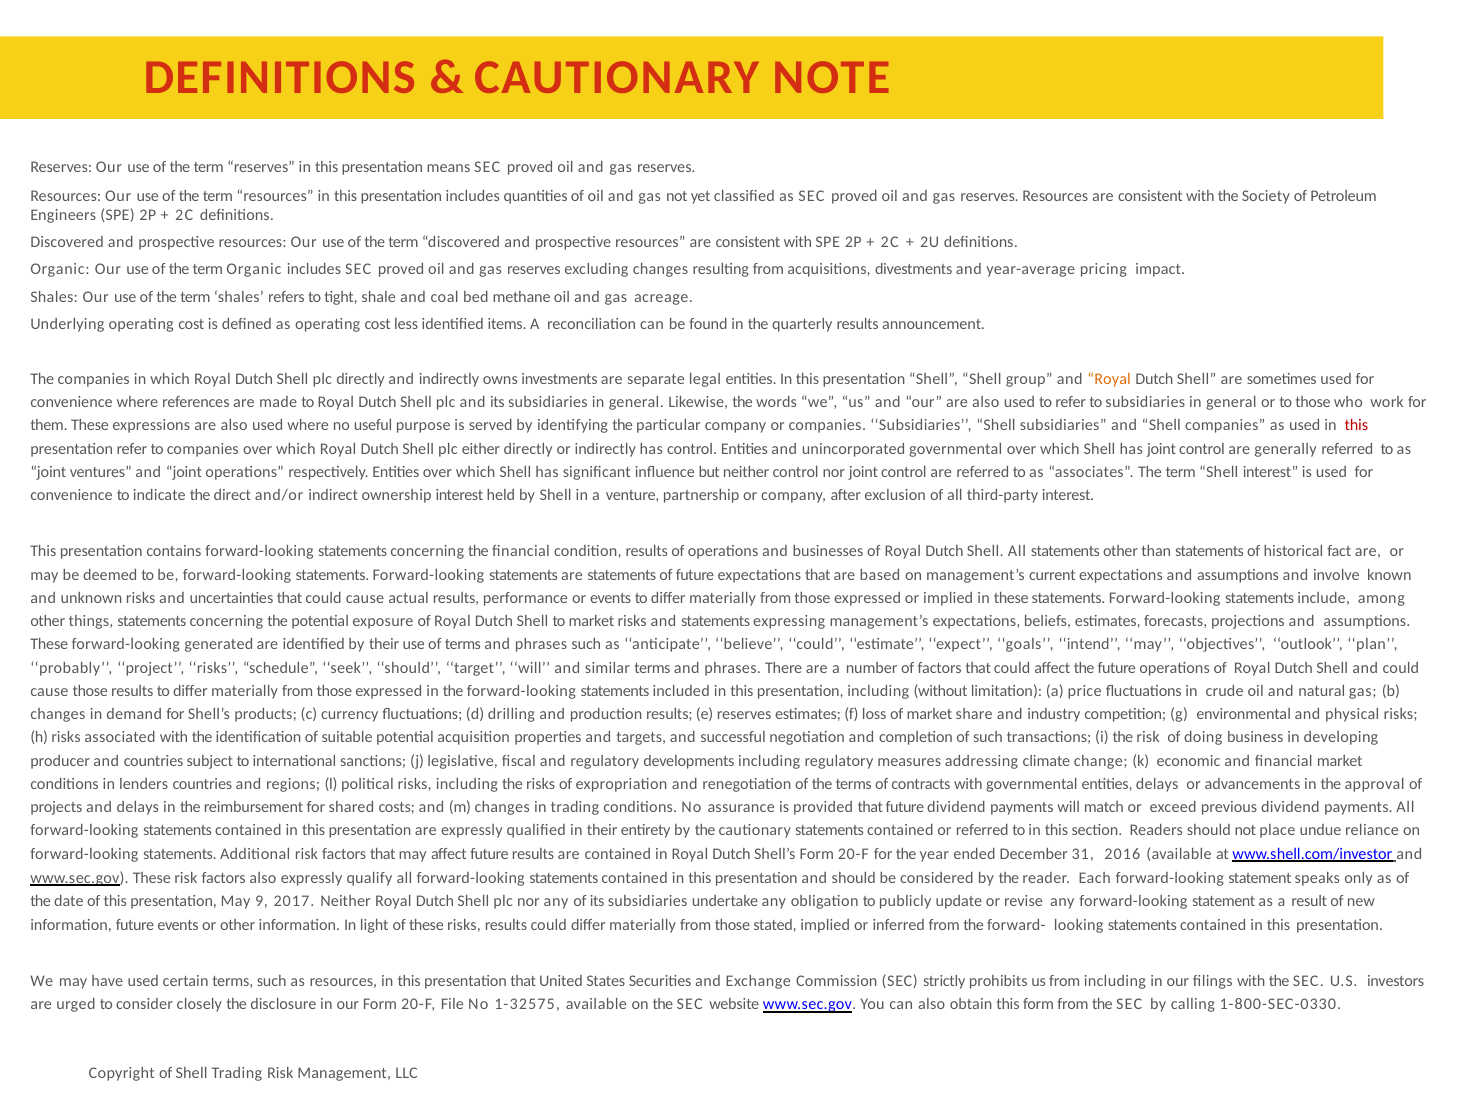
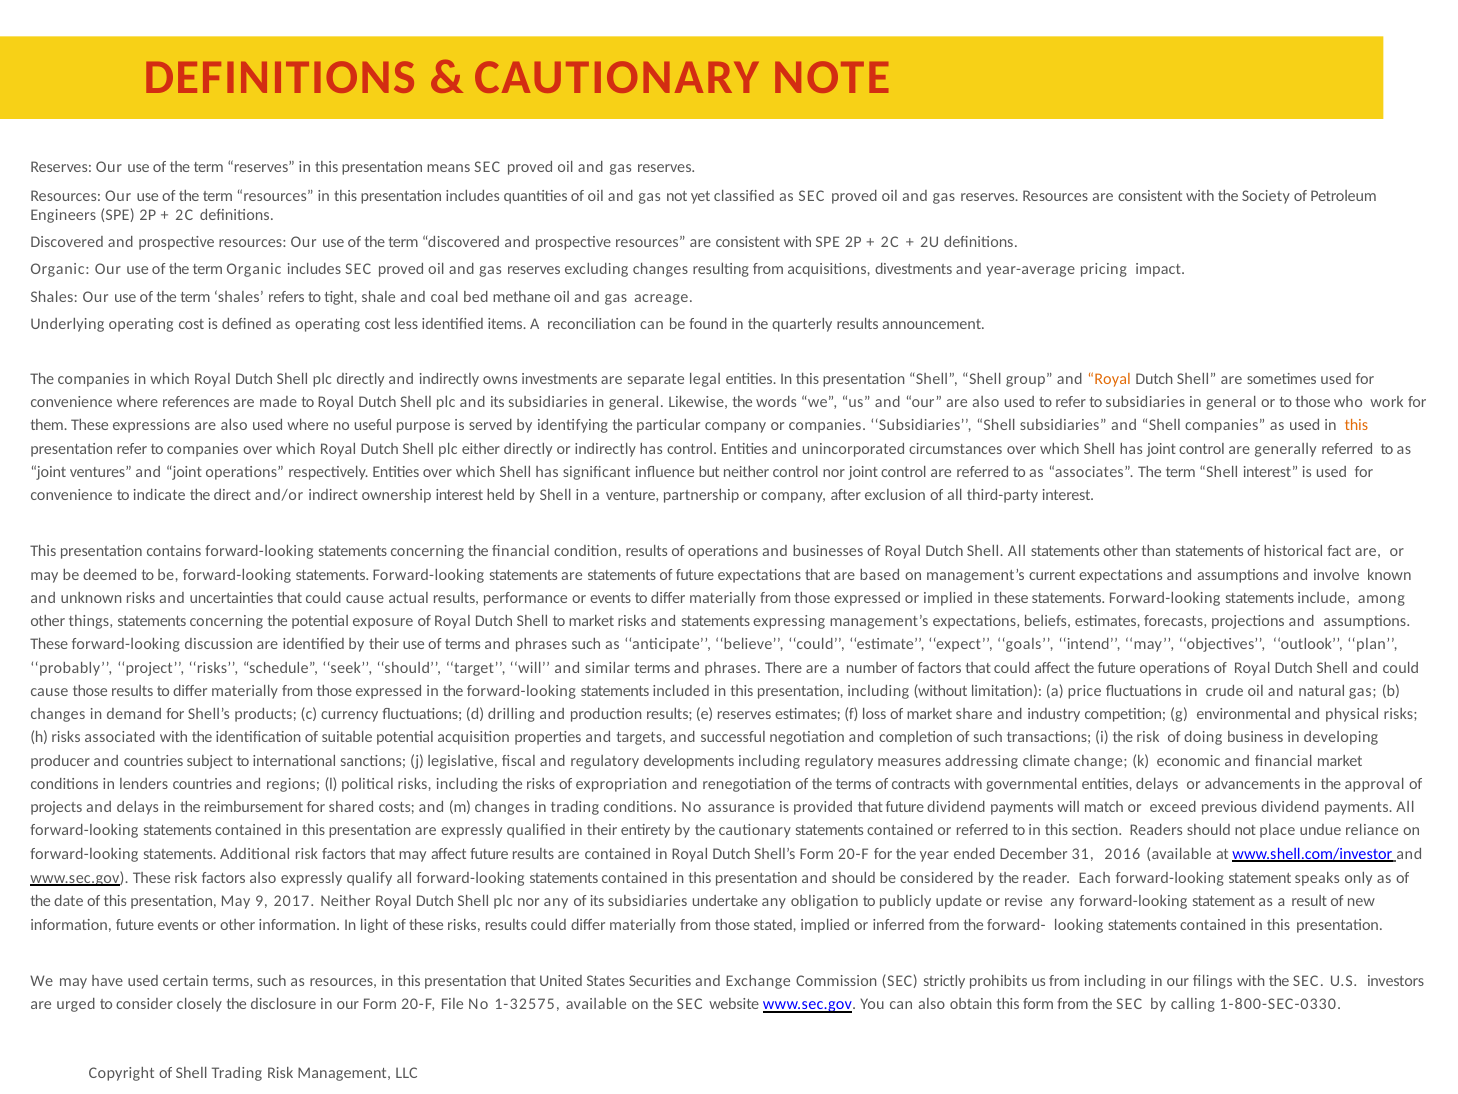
this at (1356, 425) colour: red -> orange
unincorporated governmental: governmental -> circumstances
generated: generated -> discussion
